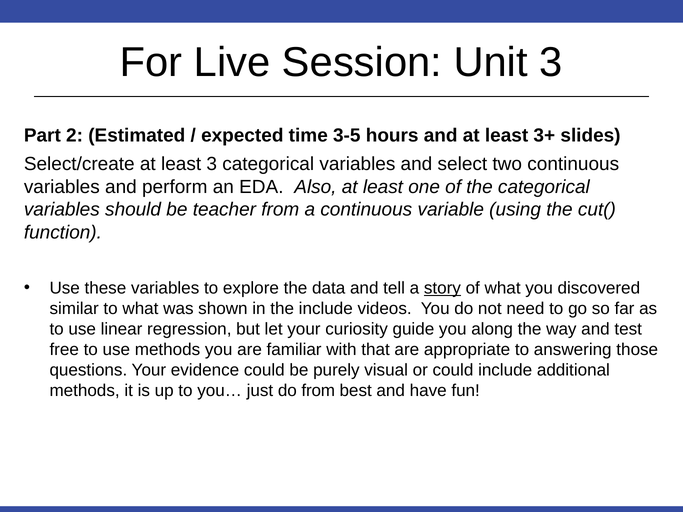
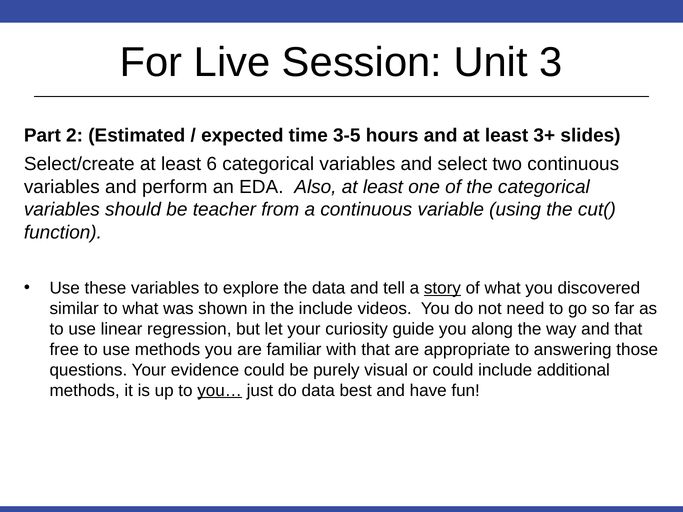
least 3: 3 -> 6
and test: test -> that
you… underline: none -> present
do from: from -> data
